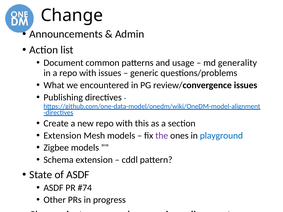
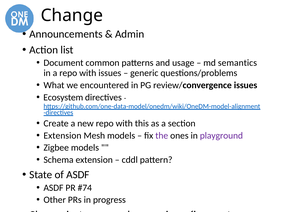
generality: generality -> semantics
Publishing: Publishing -> Ecosystem
playground colour: blue -> purple
